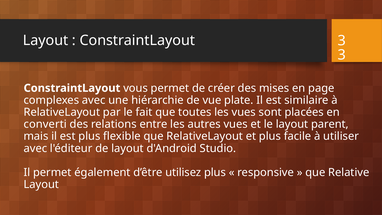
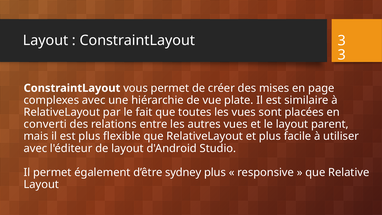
utilisez: utilisez -> sydney
